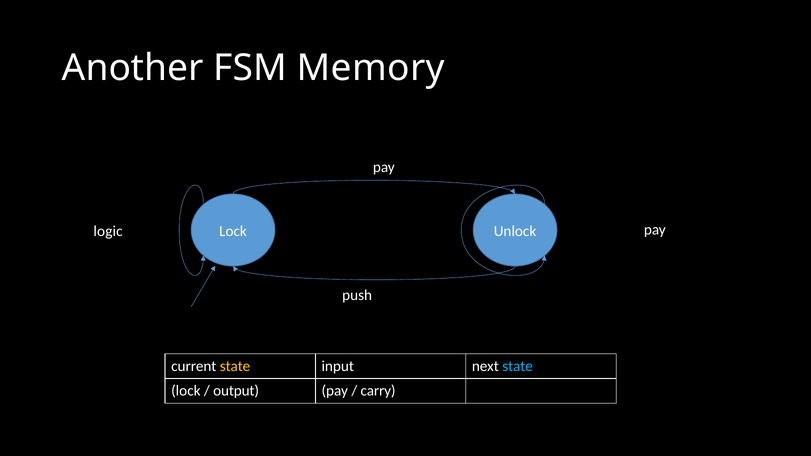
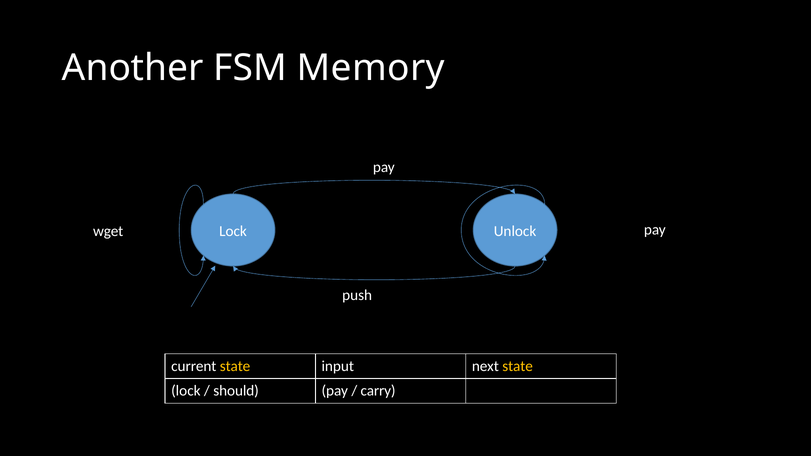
logic: logic -> wget
state at (518, 366) colour: light blue -> yellow
output: output -> should
